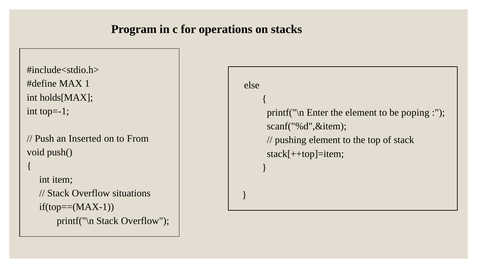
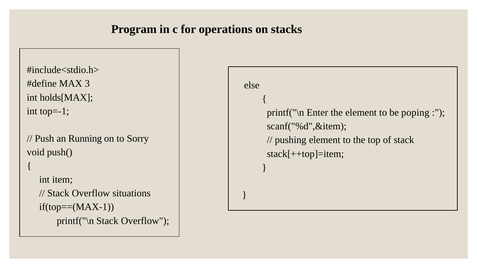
1: 1 -> 3
Inserted: Inserted -> Running
From: From -> Sorry
